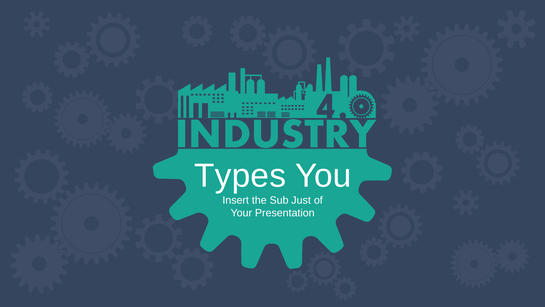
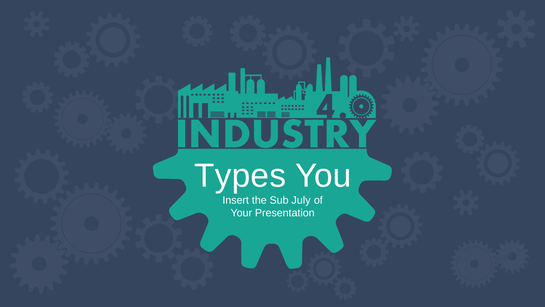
Just: Just -> July
